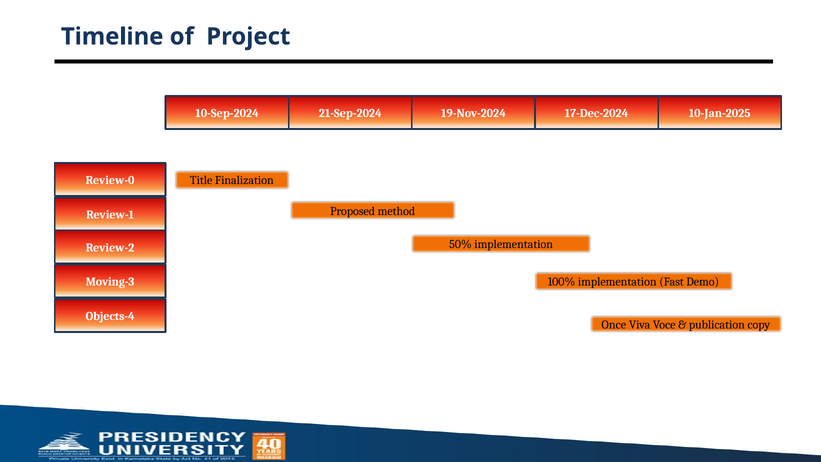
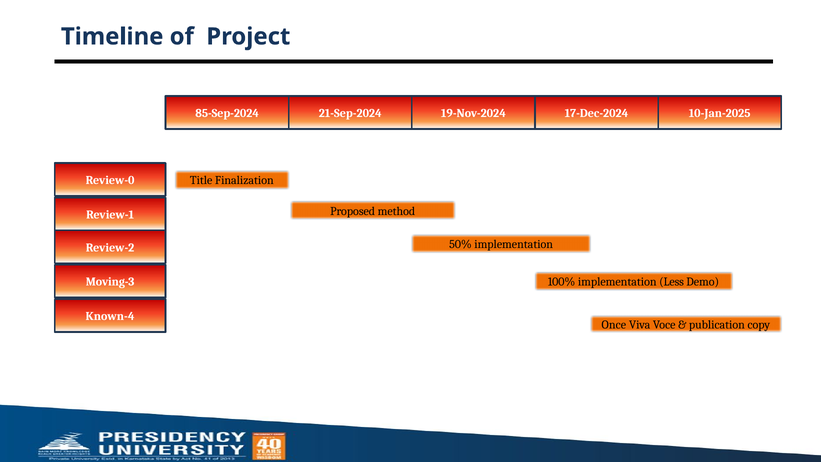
10-Sep-2024: 10-Sep-2024 -> 85-Sep-2024
Fast: Fast -> Less
Objects-4: Objects-4 -> Known-4
